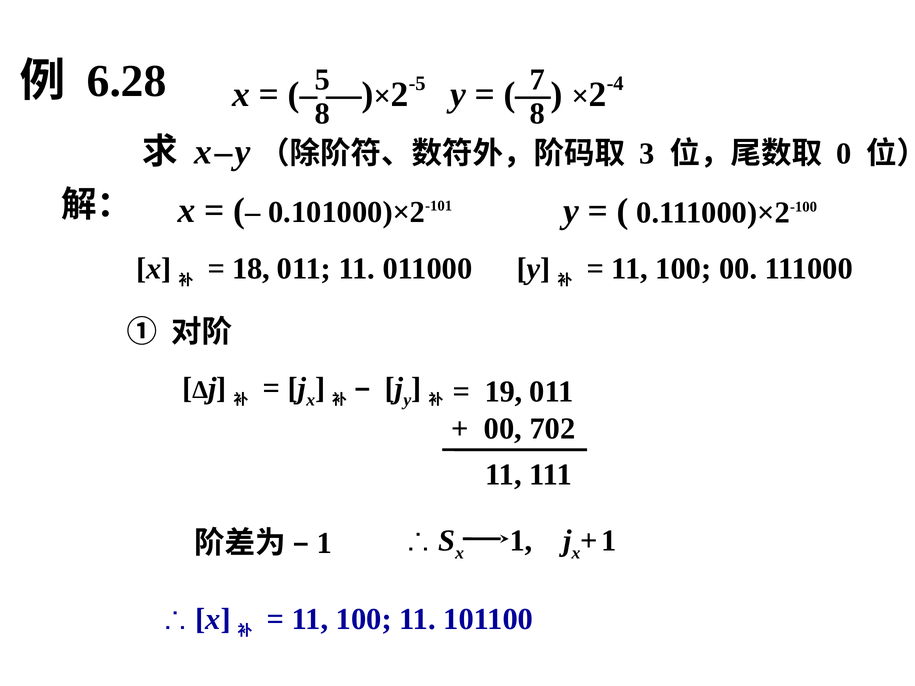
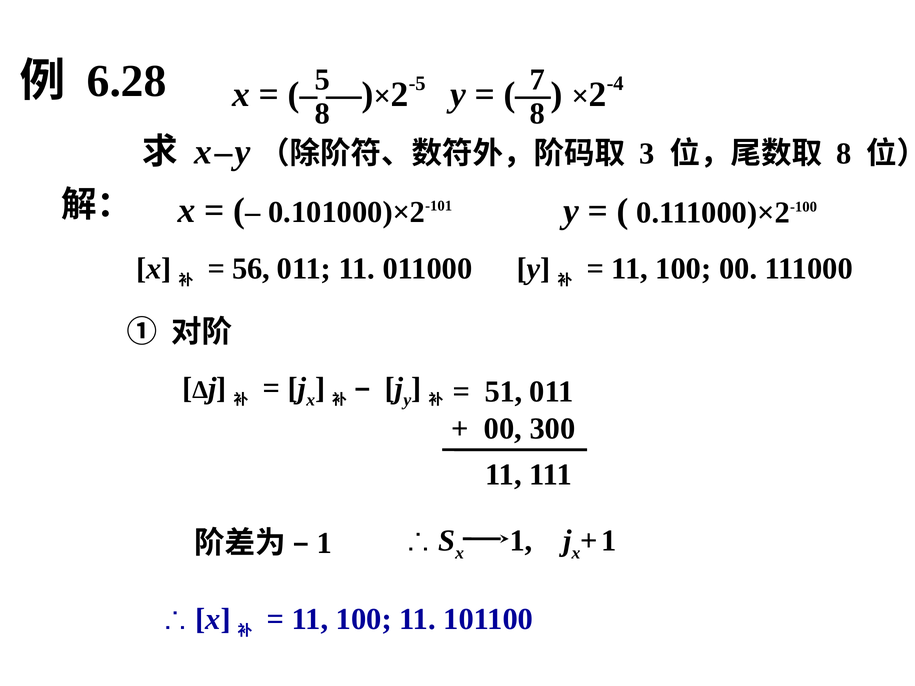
0 at (844, 154): 0 -> 8
18: 18 -> 56
19: 19 -> 51
702: 702 -> 300
